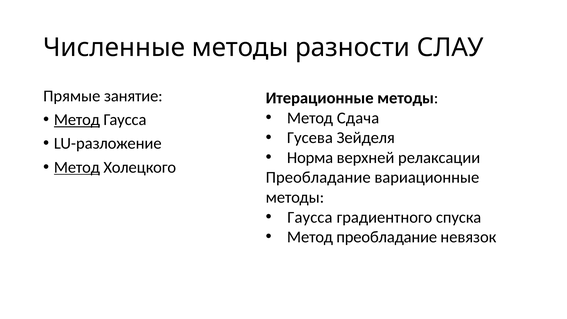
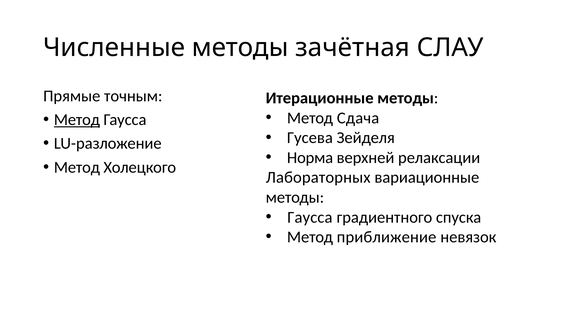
разности: разности -> зачётная
занятие: занятие -> точным
Метод at (77, 167) underline: present -> none
Преобладание at (318, 177): Преобладание -> Лабораторных
Метод преобладание: преобладание -> приближение
